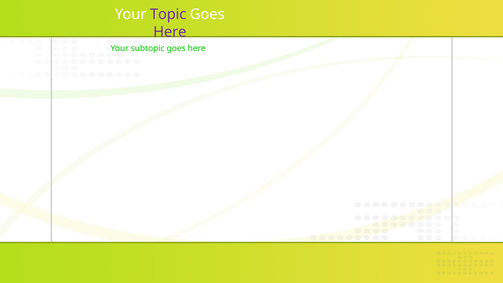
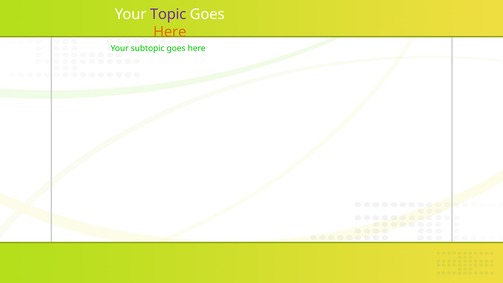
Here at (170, 32) colour: purple -> orange
